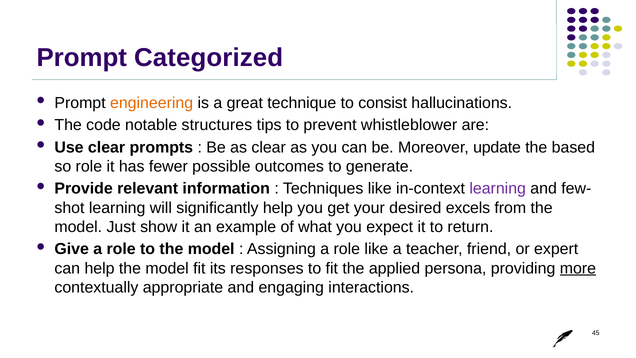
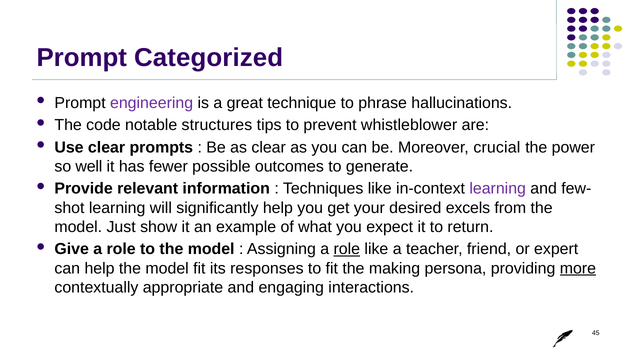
engineering colour: orange -> purple
consist: consist -> phrase
update: update -> crucial
based: based -> power
so role: role -> well
role at (347, 249) underline: none -> present
applied: applied -> making
